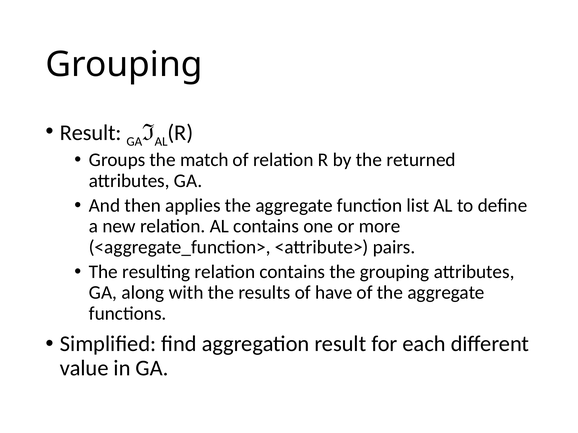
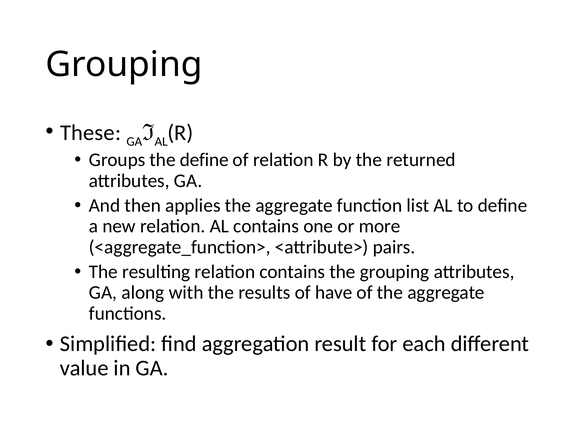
Result at (91, 133): Result -> These
the match: match -> define
